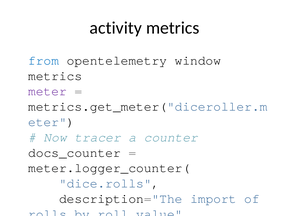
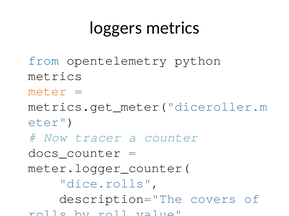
activity: activity -> loggers
window: window -> python
meter colour: purple -> orange
import: import -> covers
